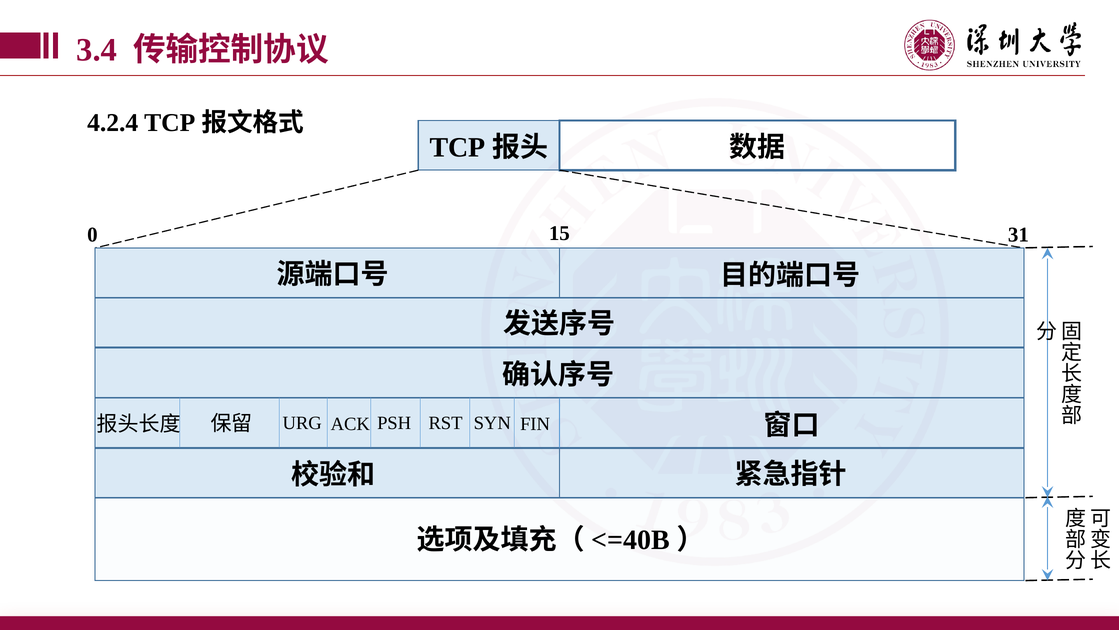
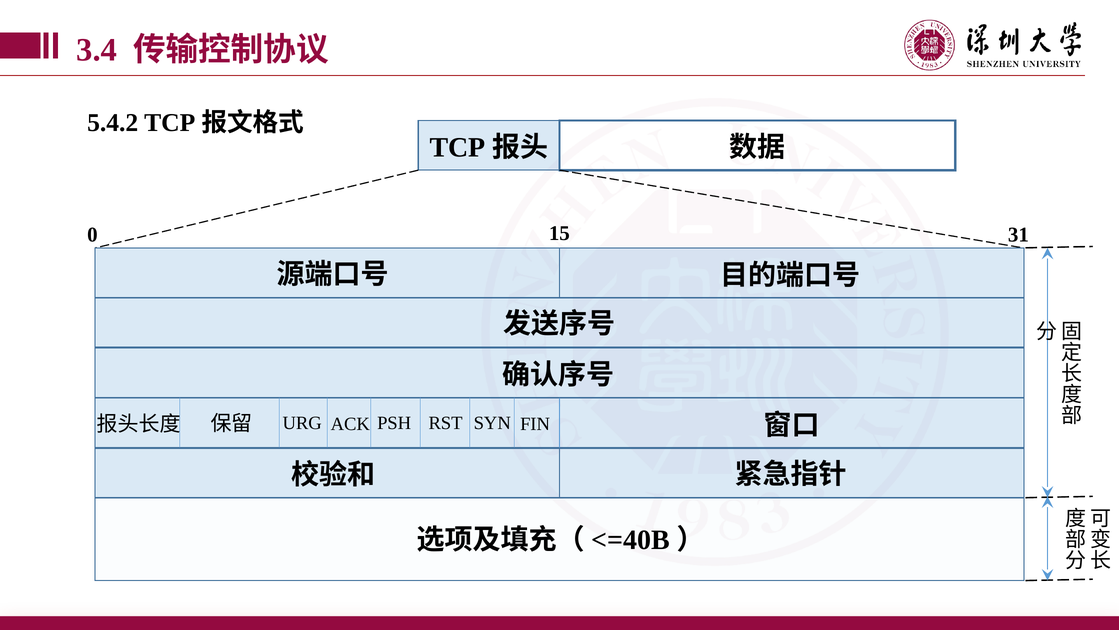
4.2.4: 4.2.4 -> 5.4.2
